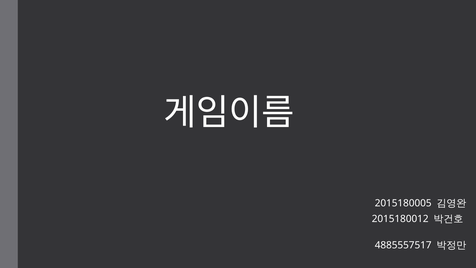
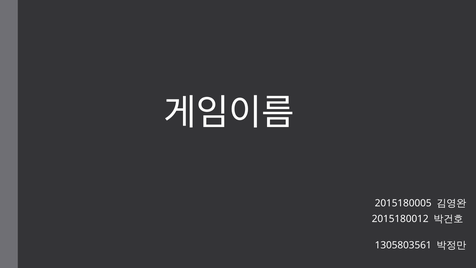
4885557517: 4885557517 -> 1305803561
